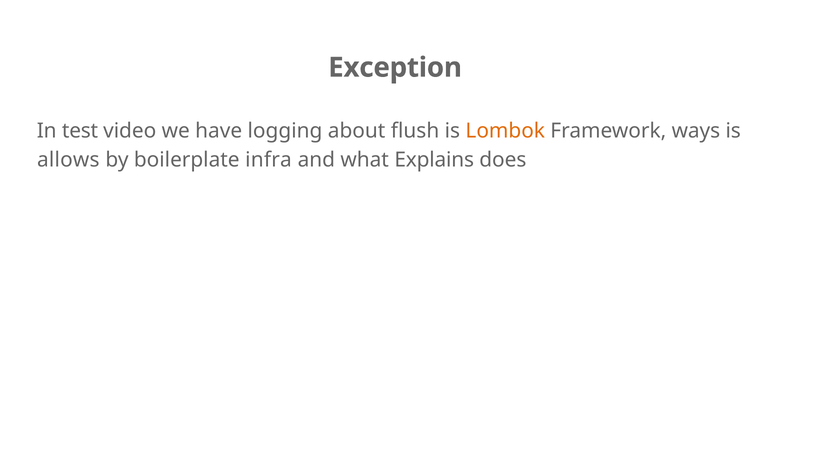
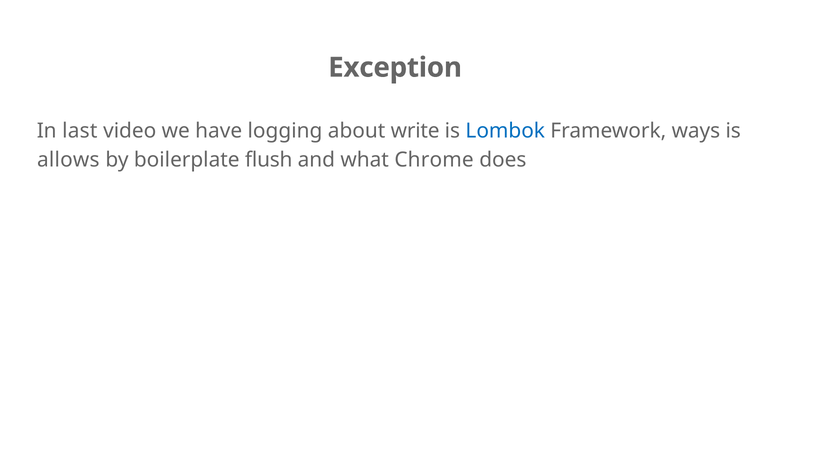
test: test -> last
flush: flush -> write
Lombok colour: orange -> blue
infra: infra -> flush
Explains: Explains -> Chrome
